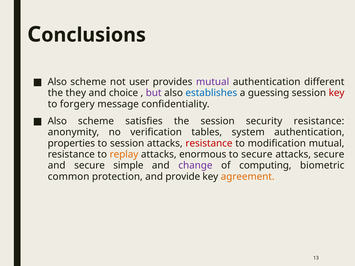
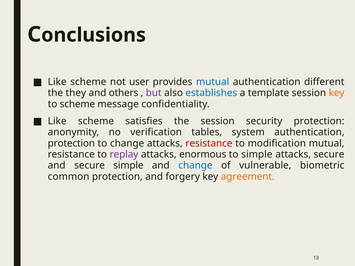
Also at (57, 82): Also -> Like
mutual at (213, 82) colour: purple -> blue
choice: choice -> others
guessing: guessing -> template
key at (337, 93) colour: red -> orange
to forgery: forgery -> scheme
Also at (57, 121): Also -> Like
security resistance: resistance -> protection
properties at (71, 143): properties -> protection
to session: session -> change
replay colour: orange -> purple
to secure: secure -> simple
change at (195, 166) colour: purple -> blue
computing: computing -> vulnerable
provide: provide -> forgery
